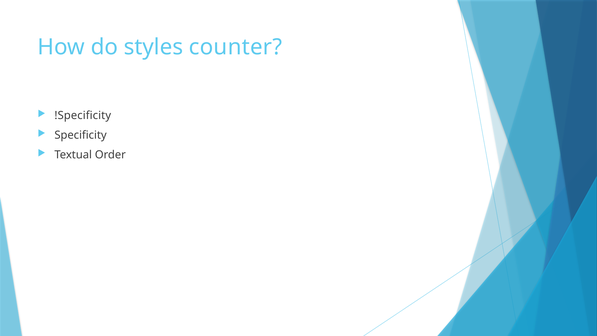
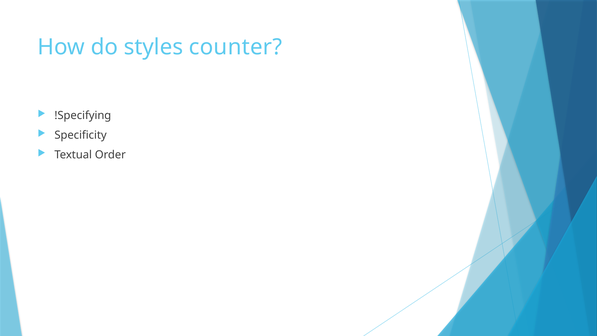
!Specificity: !Specificity -> !Specifying
